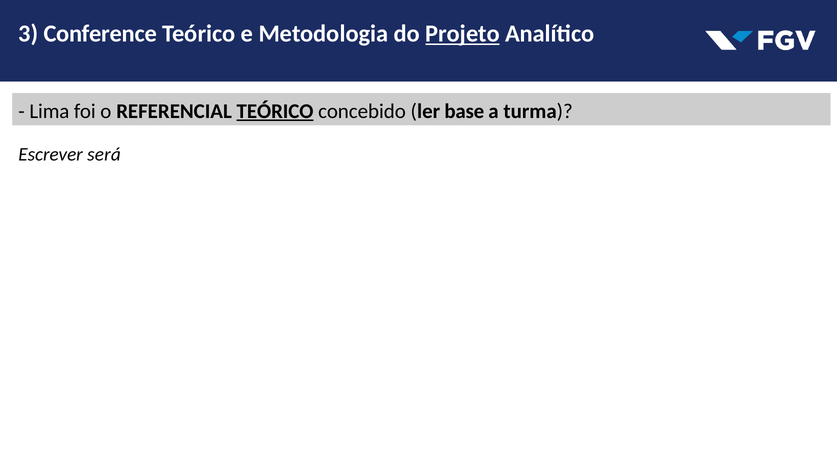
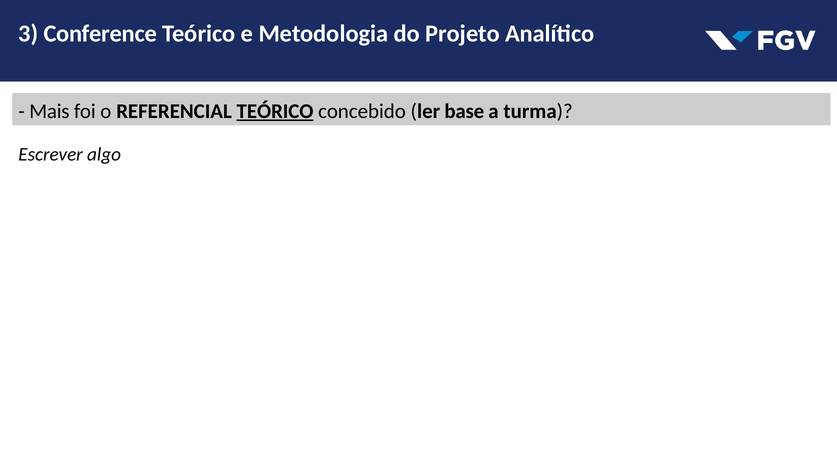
Projeto underline: present -> none
Lima: Lima -> Mais
será: será -> algo
